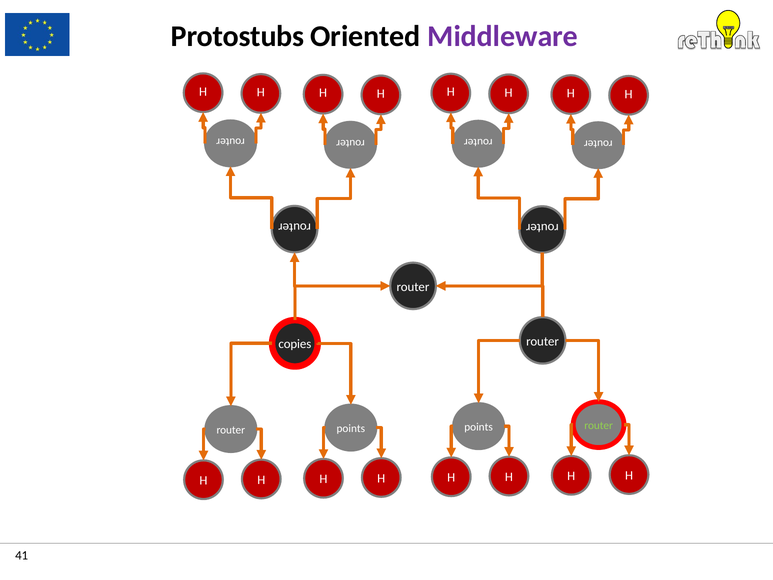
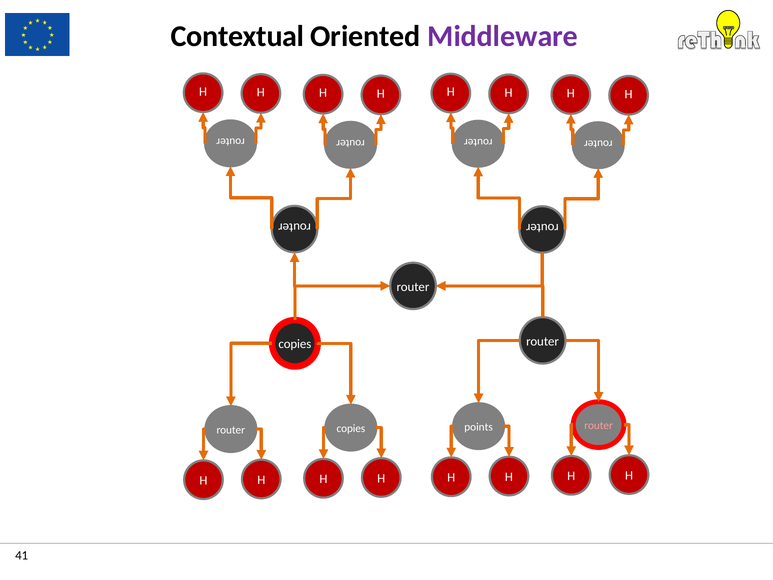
Protostubs: Protostubs -> Contextual
router at (599, 425) colour: light green -> pink
points at (351, 428): points -> copies
